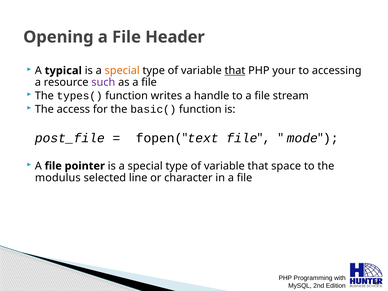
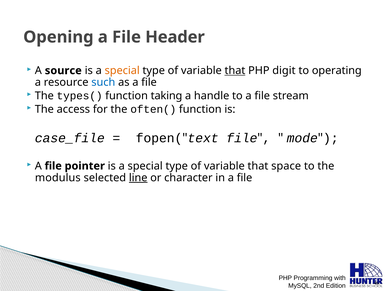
typical: typical -> source
your: your -> digit
accessing: accessing -> operating
such colour: purple -> blue
writes: writes -> taking
basic(: basic( -> often(
post_file: post_file -> case_file
line underline: none -> present
